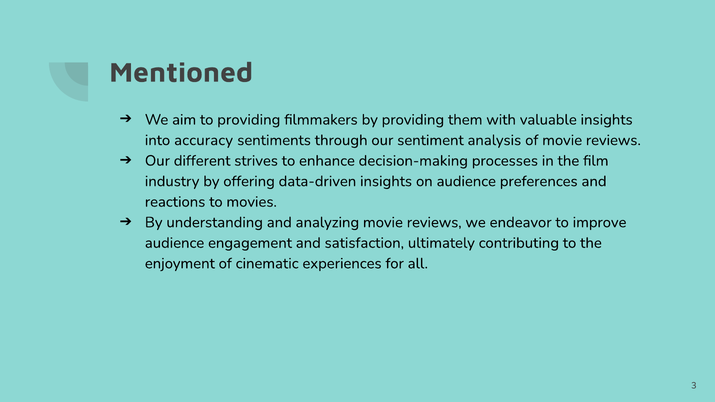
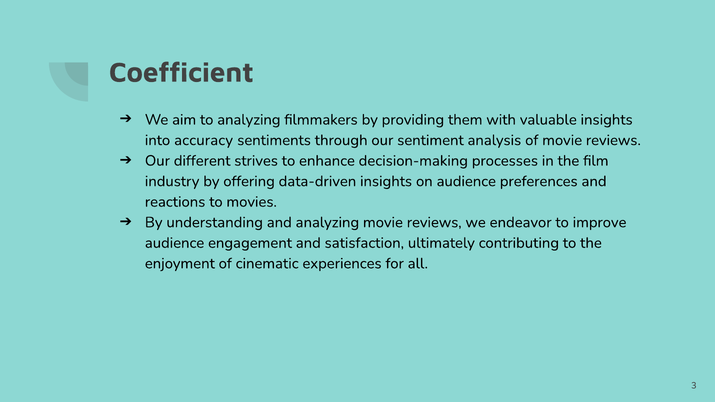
Mentioned: Mentioned -> Coefficient
to providing: providing -> analyzing
